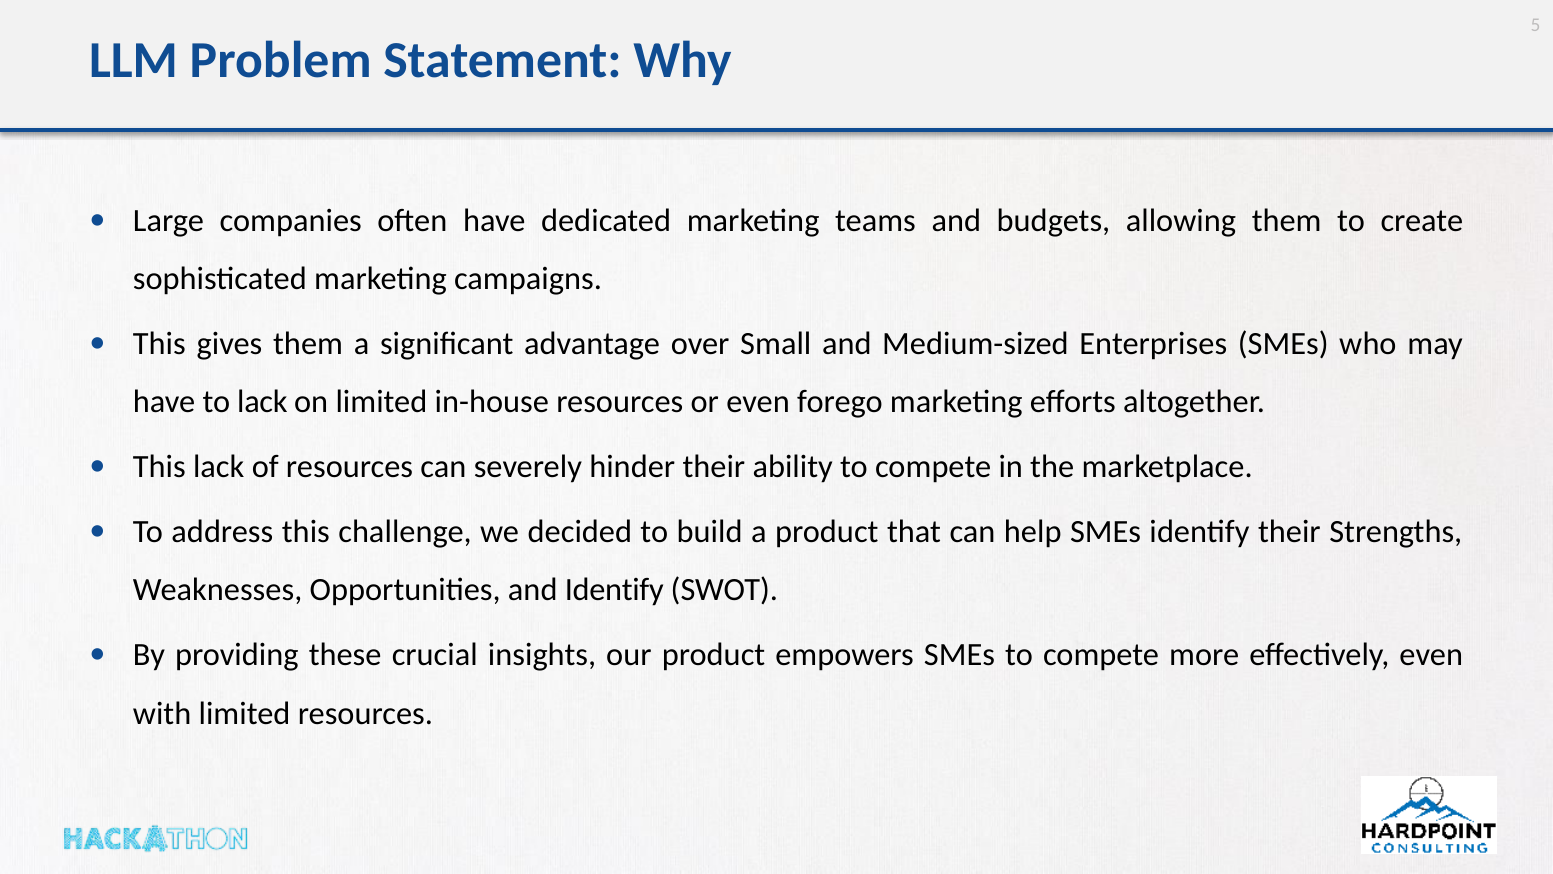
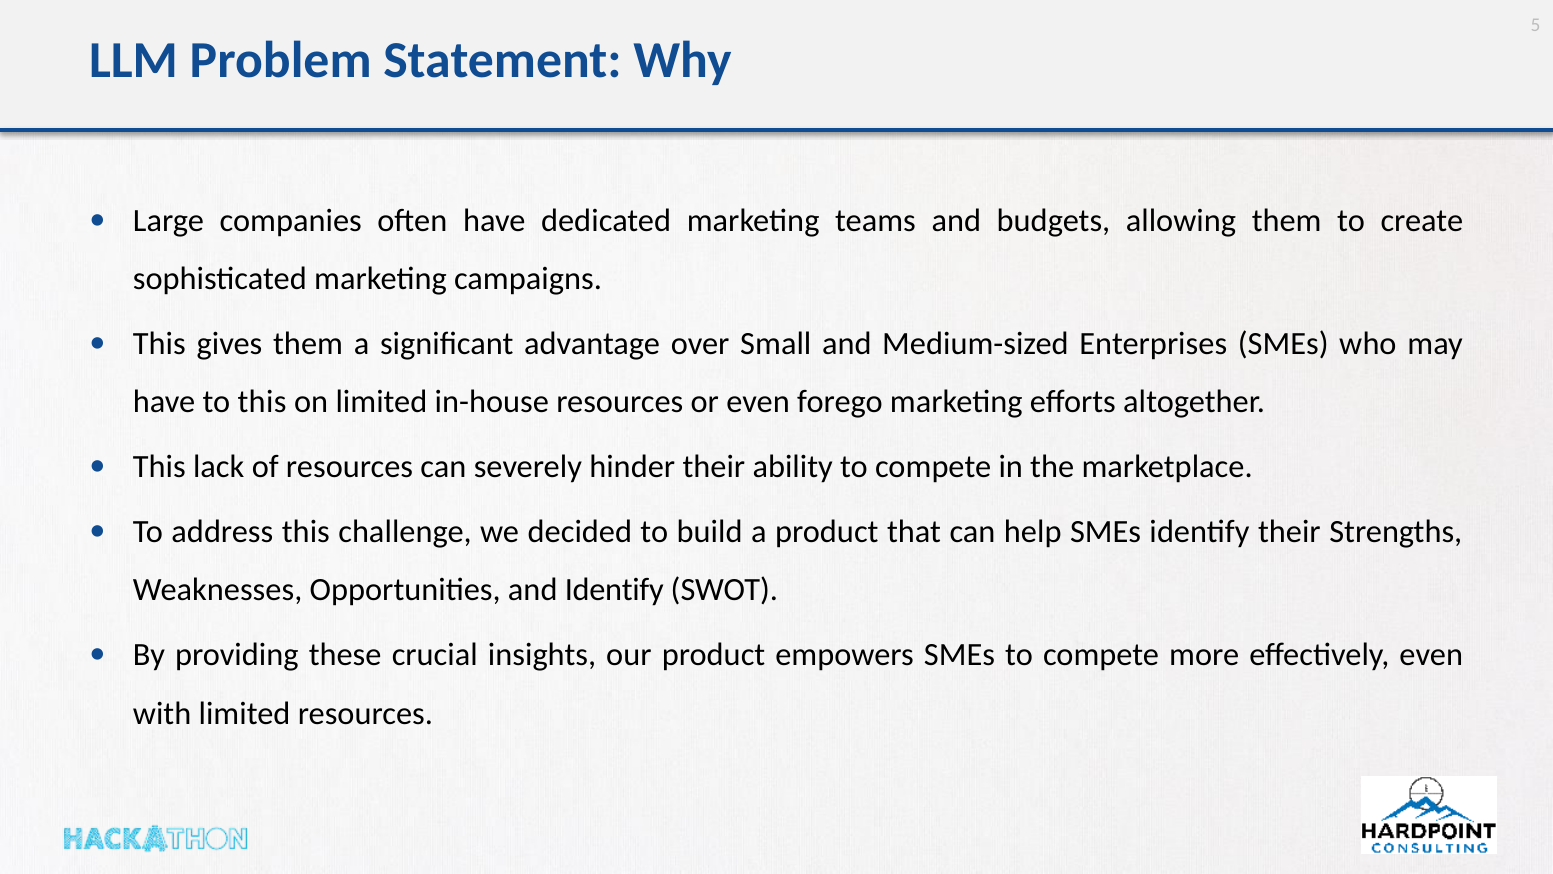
to lack: lack -> this
